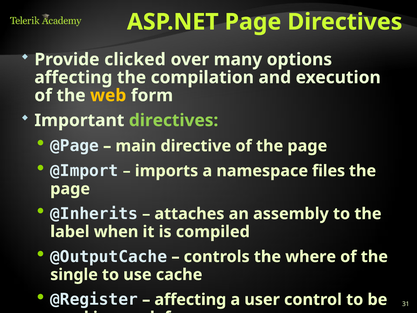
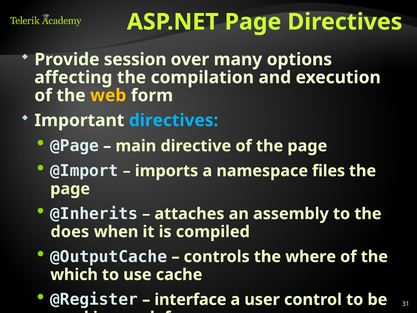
clicked: clicked -> session
directives at (174, 120) colour: light green -> light blue
label: label -> does
single: single -> which
affecting at (190, 299): affecting -> interface
